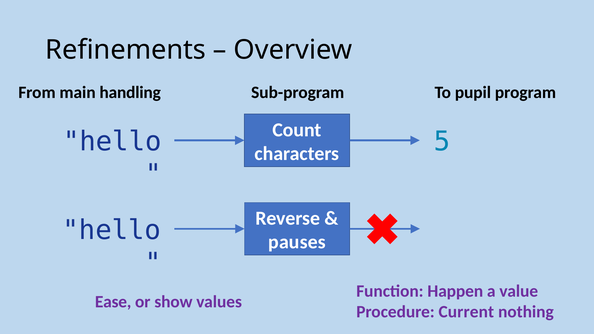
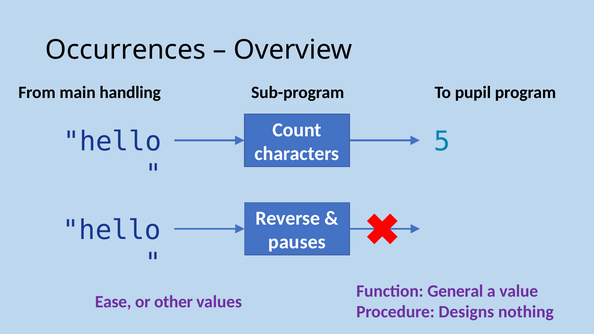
Refinements: Refinements -> Occurrences
Happen: Happen -> General
show: show -> other
Current: Current -> Designs
